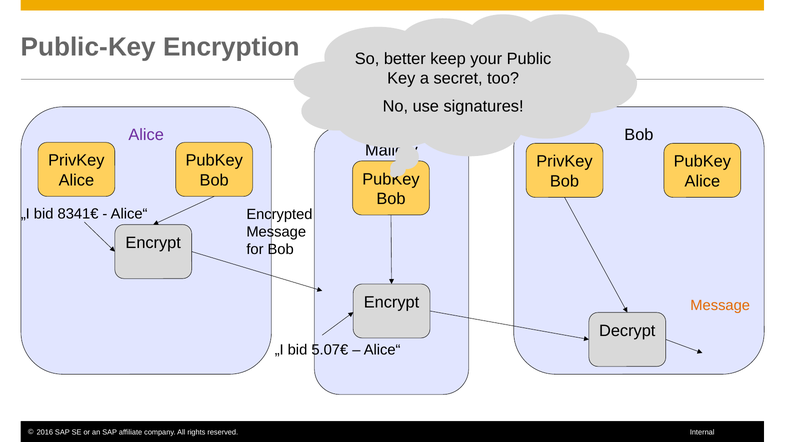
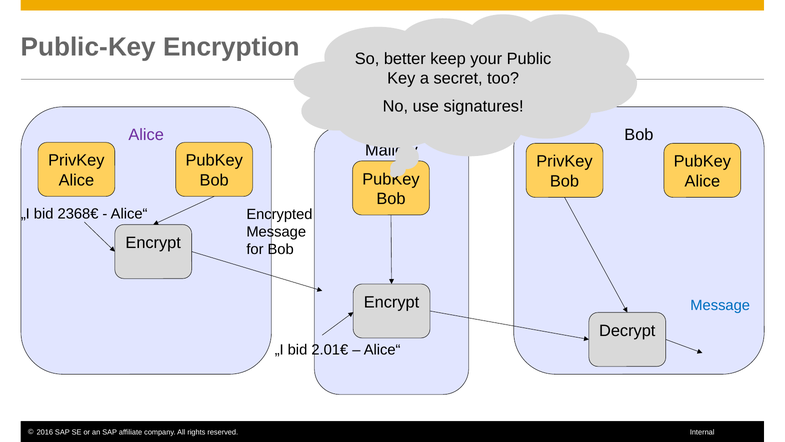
8341€: 8341€ -> 2368€
Message at (720, 305) colour: orange -> blue
5.07€: 5.07€ -> 2.01€
